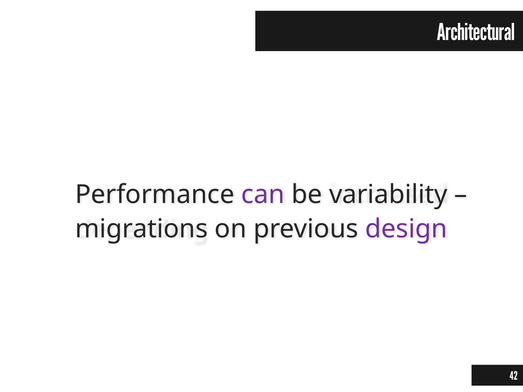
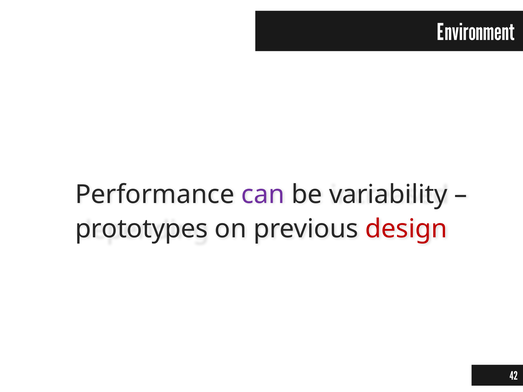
Architectural: Architectural -> Environment
migrations: migrations -> prototypes
design colour: purple -> red
